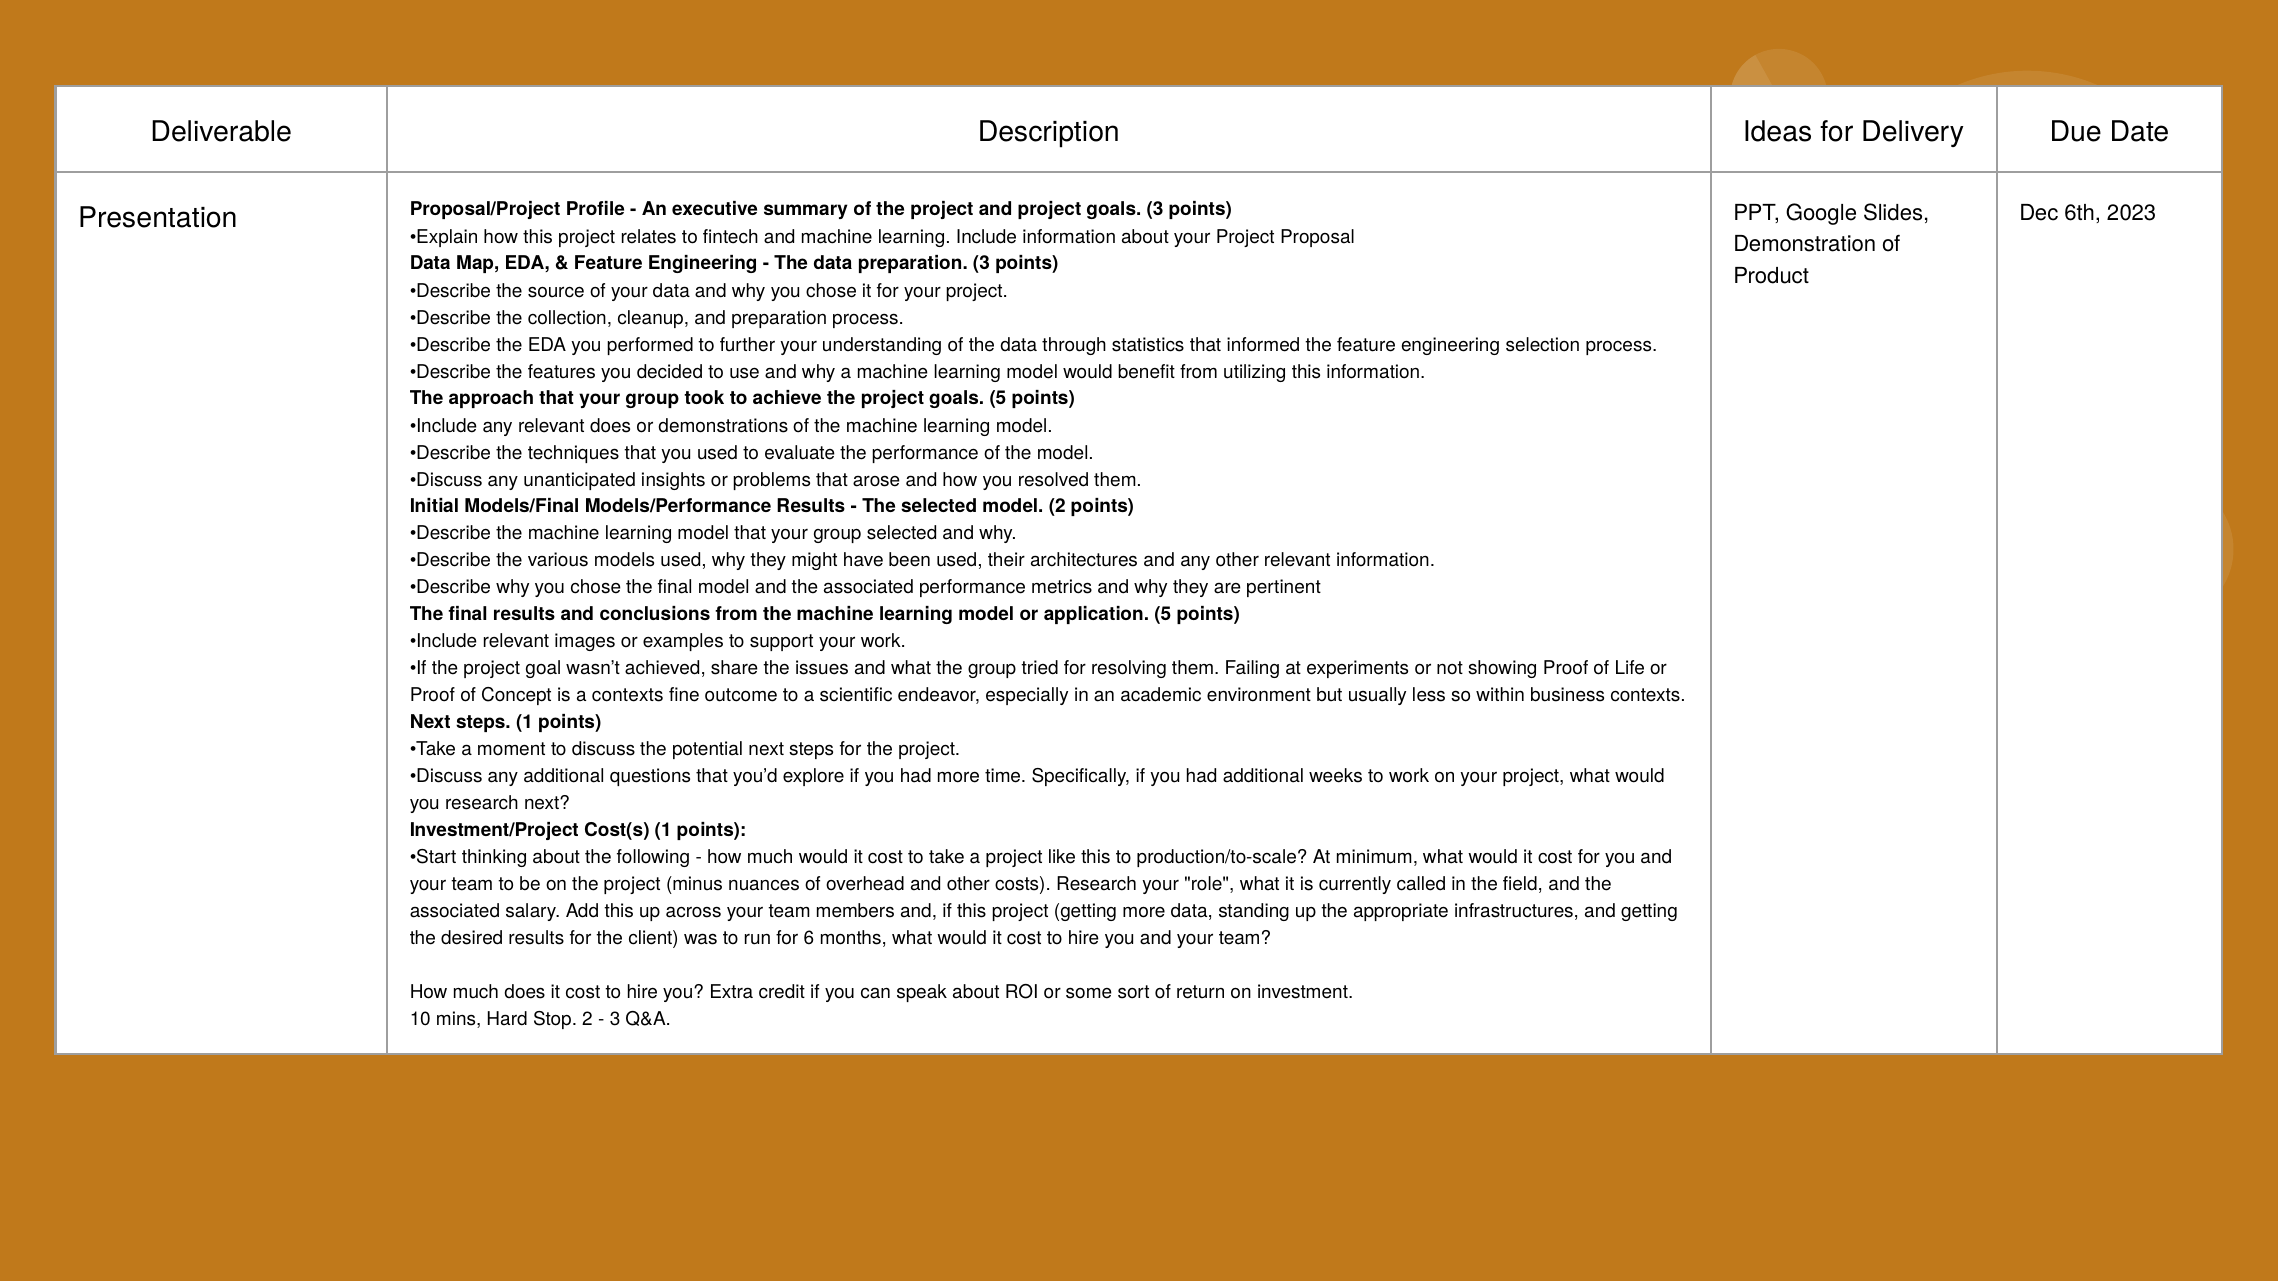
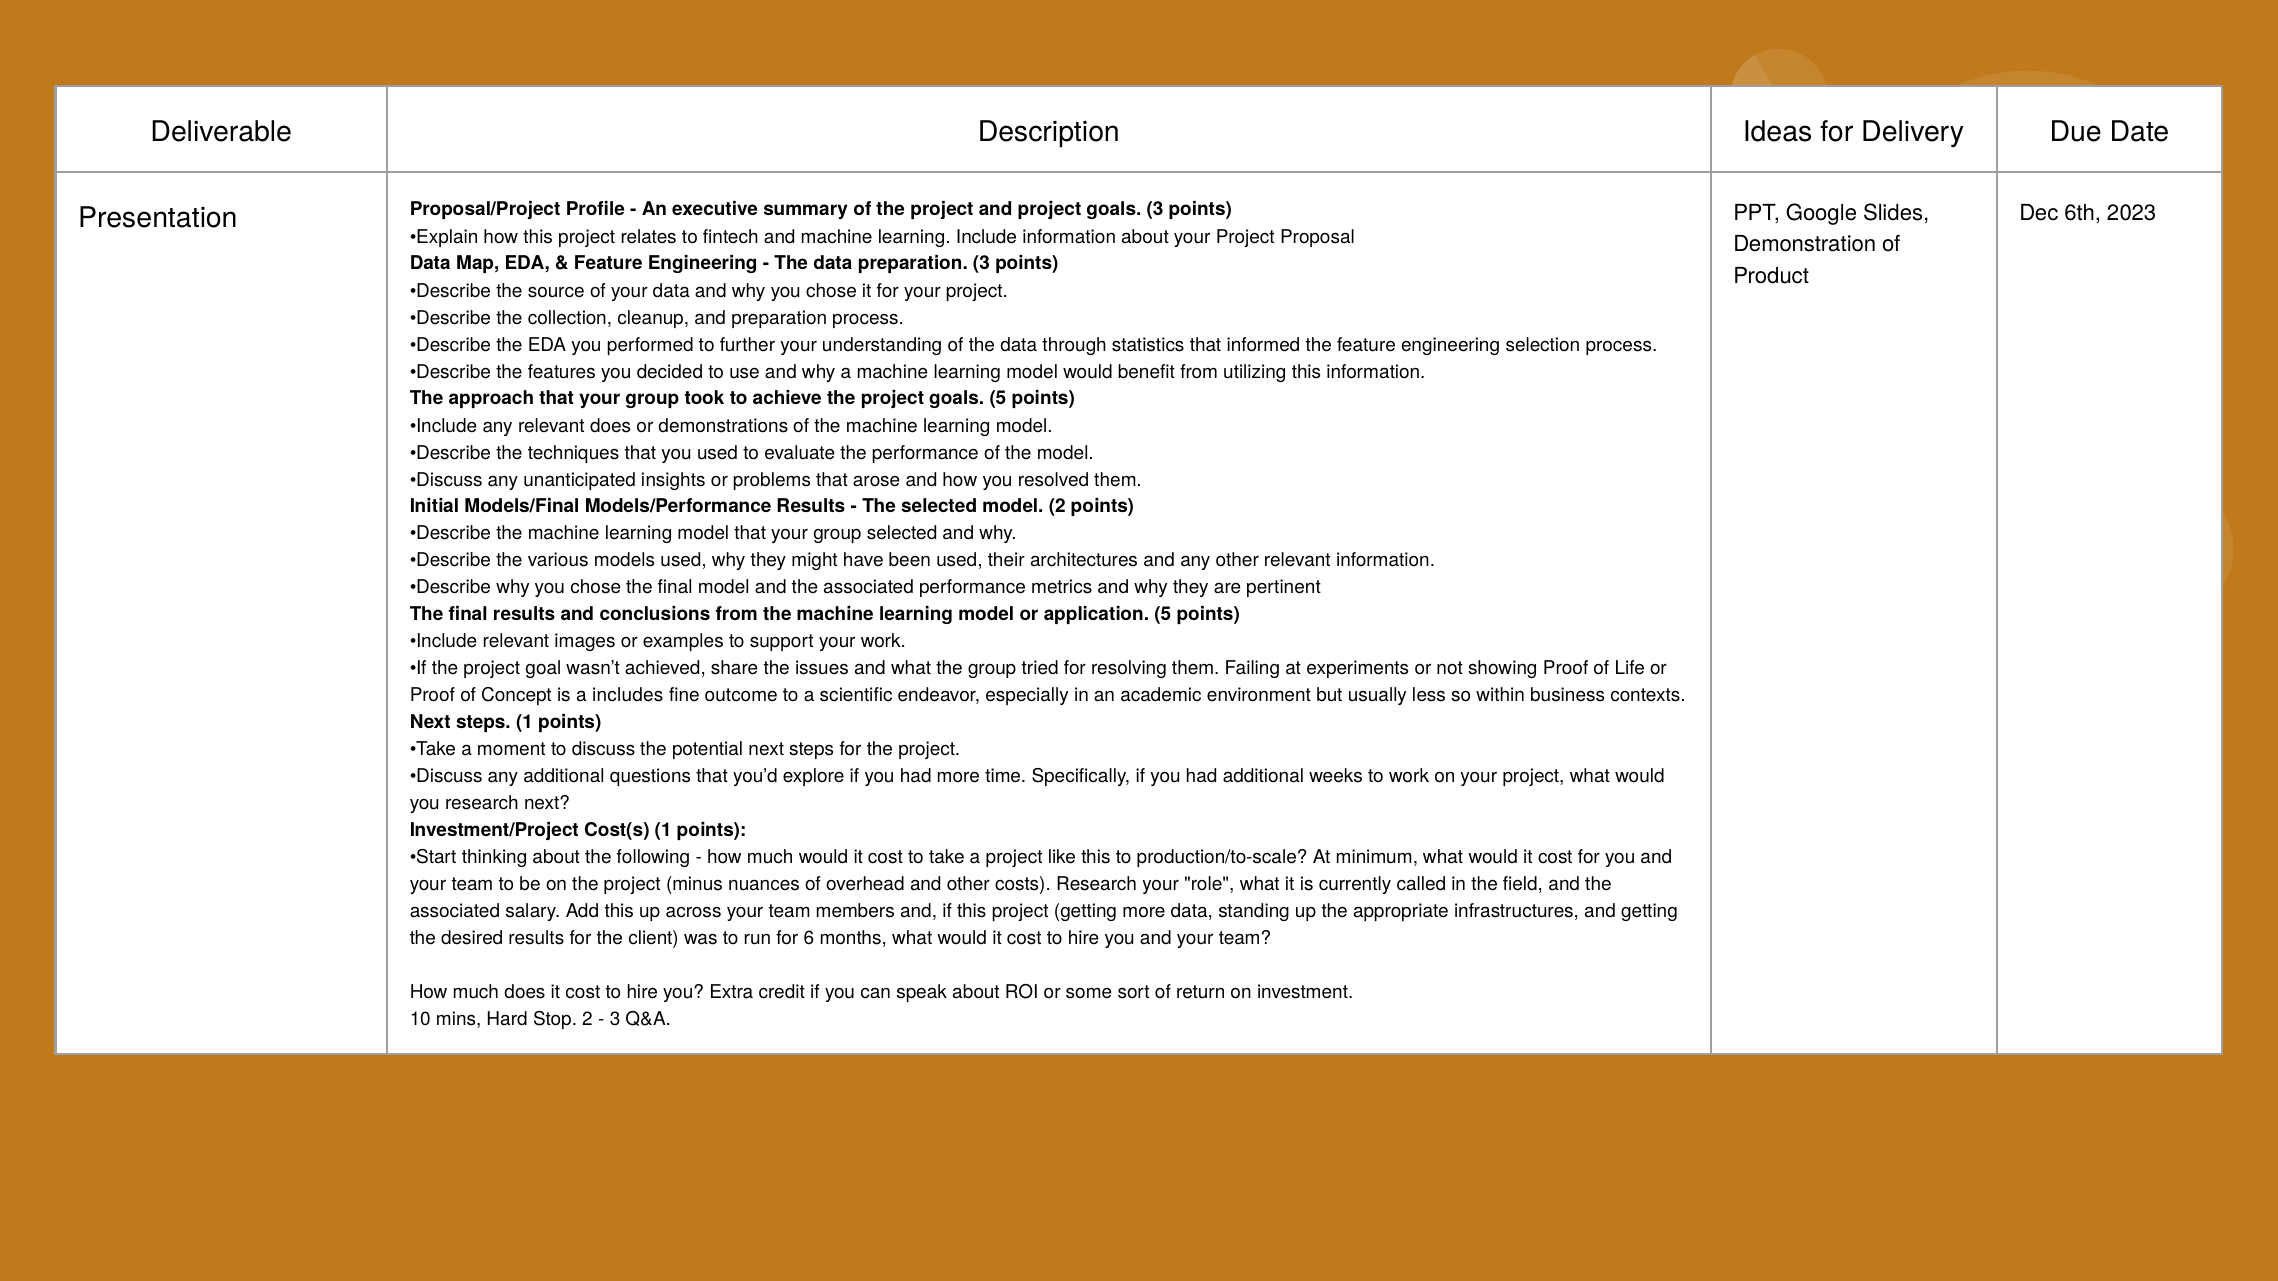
a contexts: contexts -> includes
